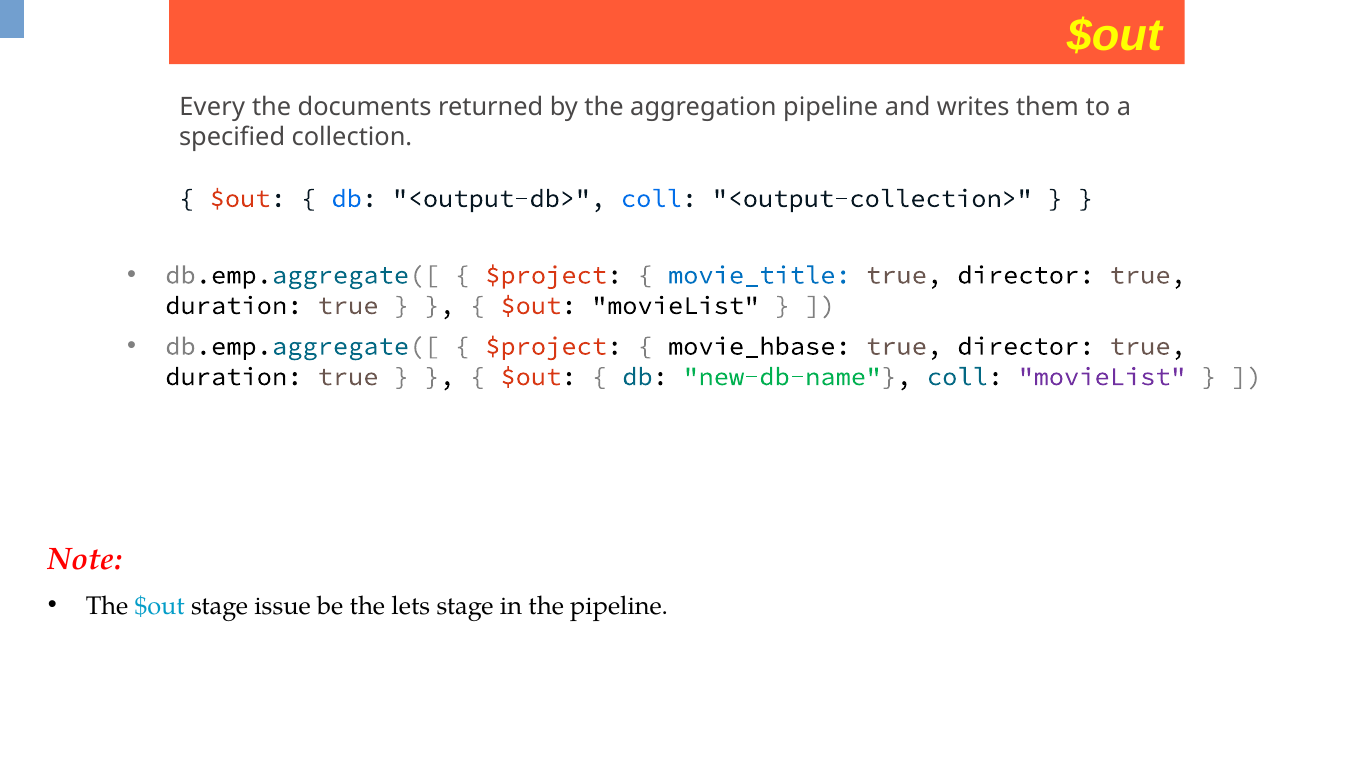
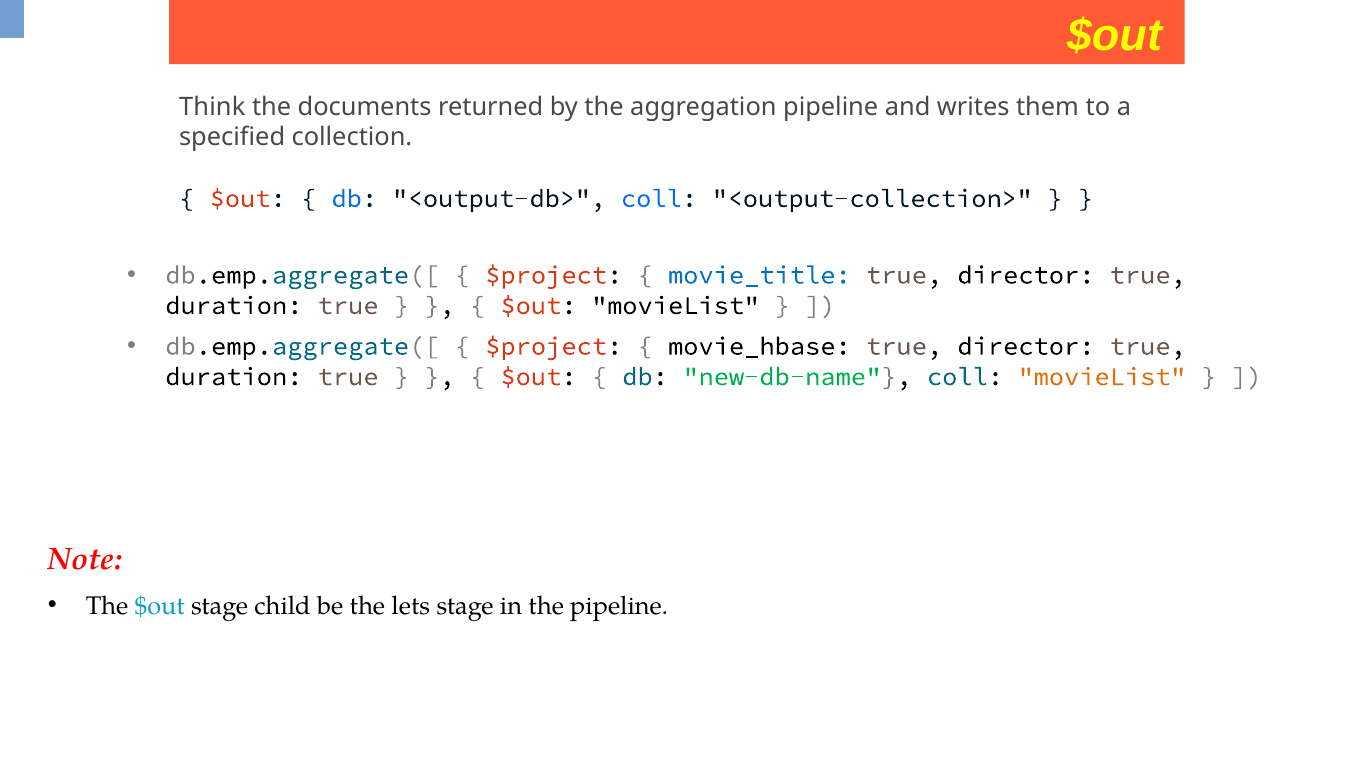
Every: Every -> Think
movieList at (1102, 377) colour: purple -> orange
issue: issue -> child
